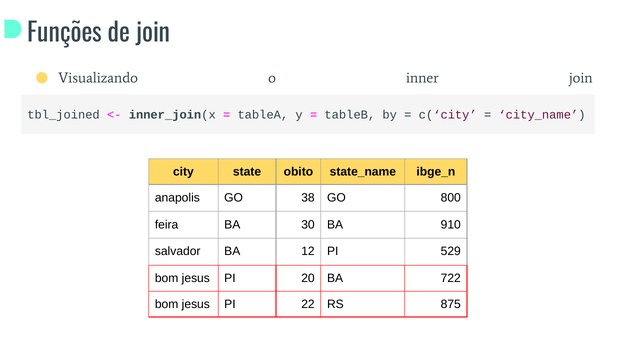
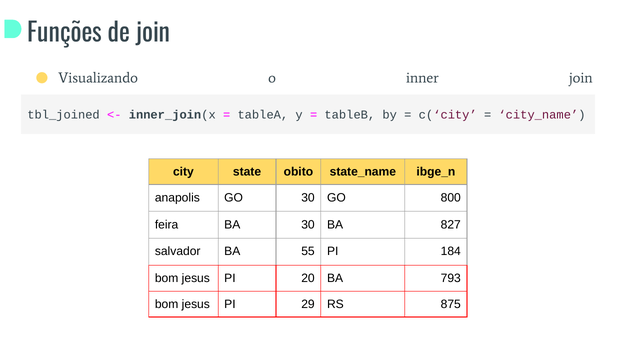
GO 38: 38 -> 30
910: 910 -> 827
12: 12 -> 55
529: 529 -> 184
722: 722 -> 793
22: 22 -> 29
